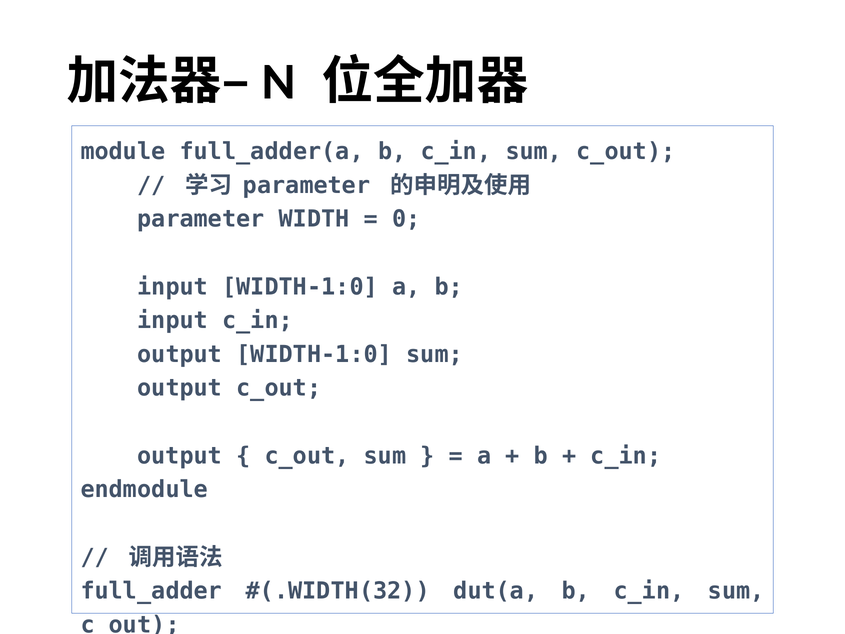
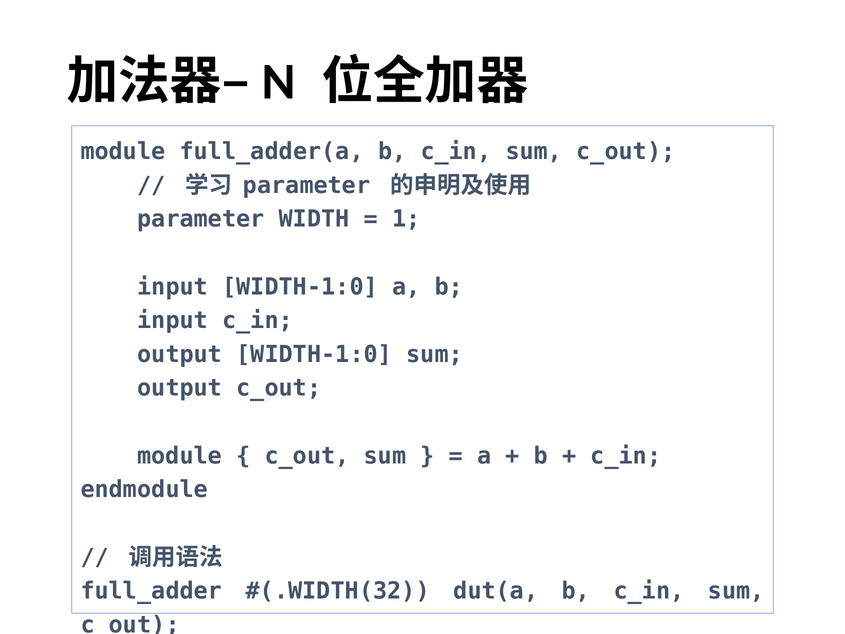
0: 0 -> 1
output at (180, 456): output -> module
